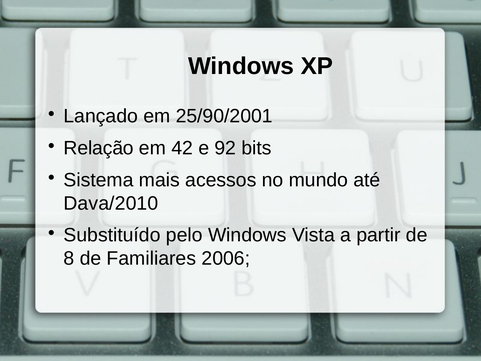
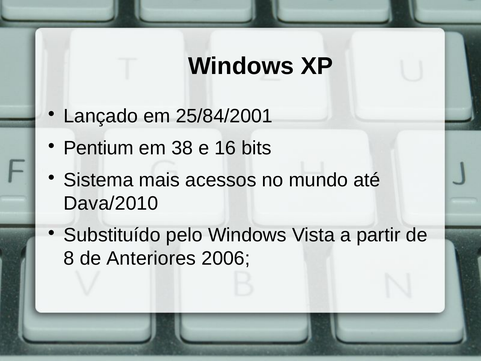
25/90/2001: 25/90/2001 -> 25/84/2001
Relação: Relação -> Pentium
42: 42 -> 38
92: 92 -> 16
Familiares: Familiares -> Anteriores
